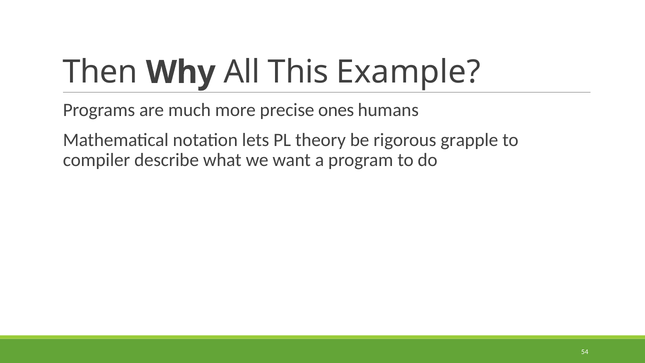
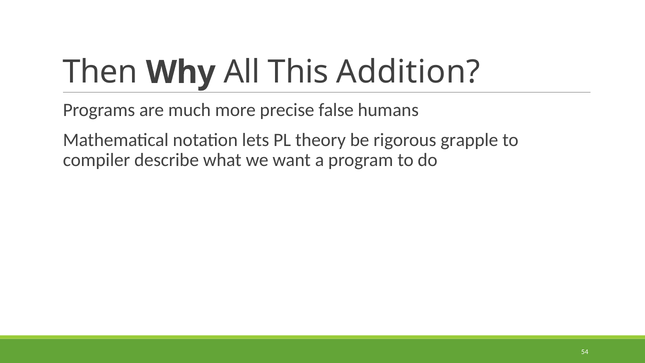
Example: Example -> Addition
ones: ones -> false
